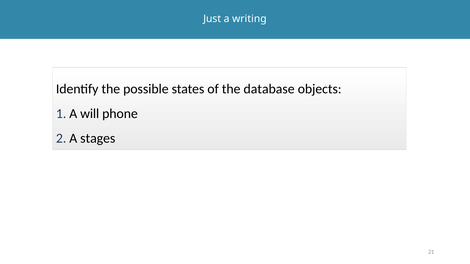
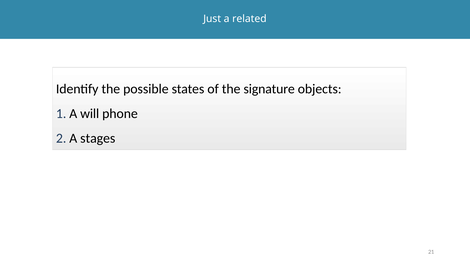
writing: writing -> related
database: database -> signature
